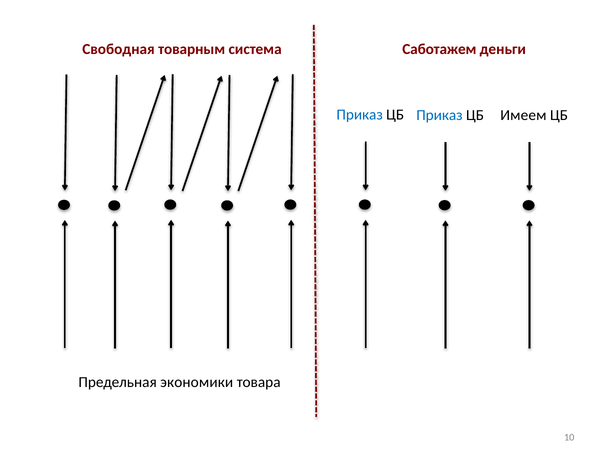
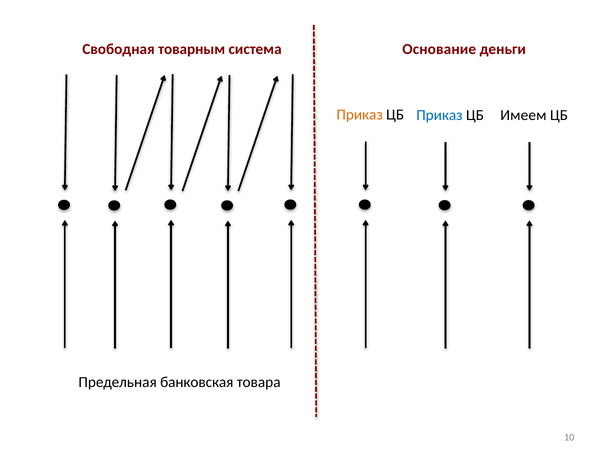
Саботажем: Саботажем -> Основание
Приказ at (360, 115) colour: blue -> orange
экономики: экономики -> банковская
